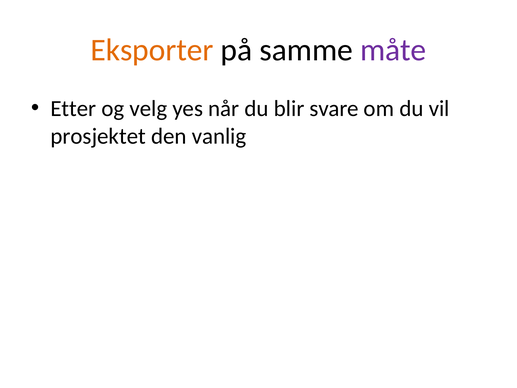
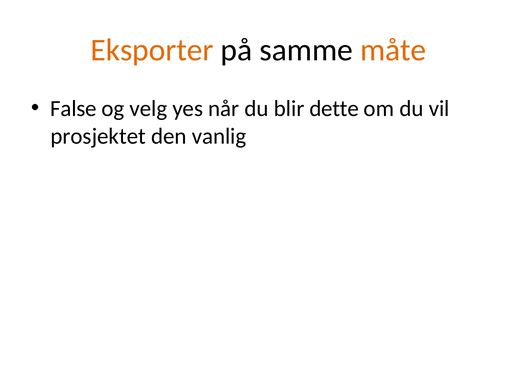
måte colour: purple -> orange
Etter: Etter -> False
svare: svare -> dette
